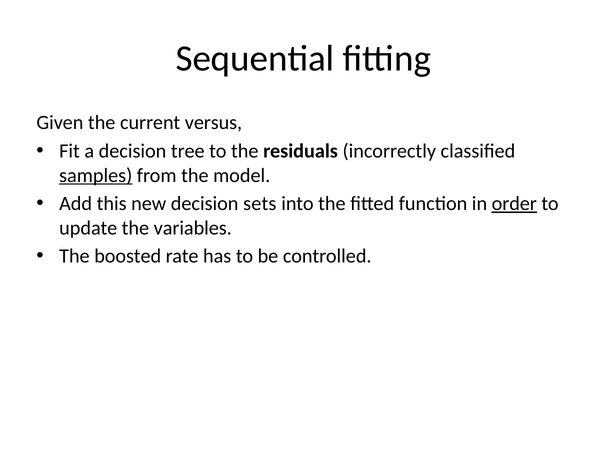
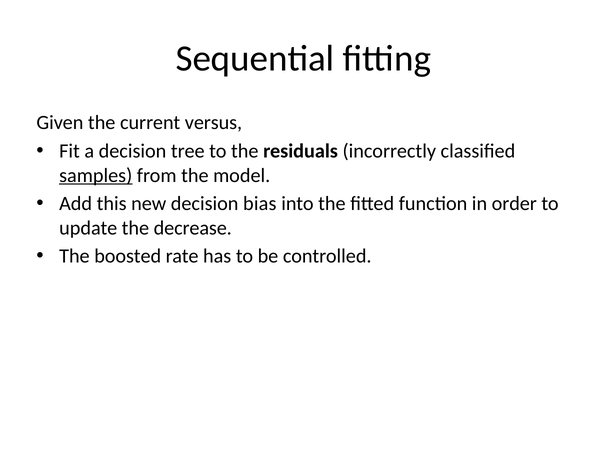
sets: sets -> bias
order underline: present -> none
variables: variables -> decrease
